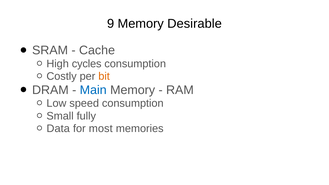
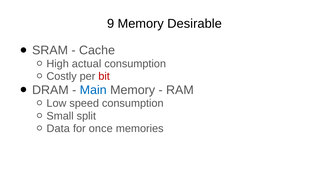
cycles: cycles -> actual
bit colour: orange -> red
fully: fully -> split
most: most -> once
